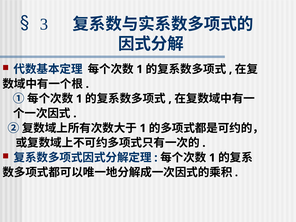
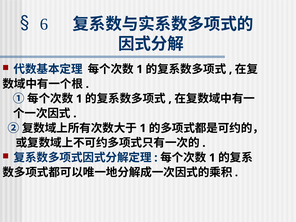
3: 3 -> 6
